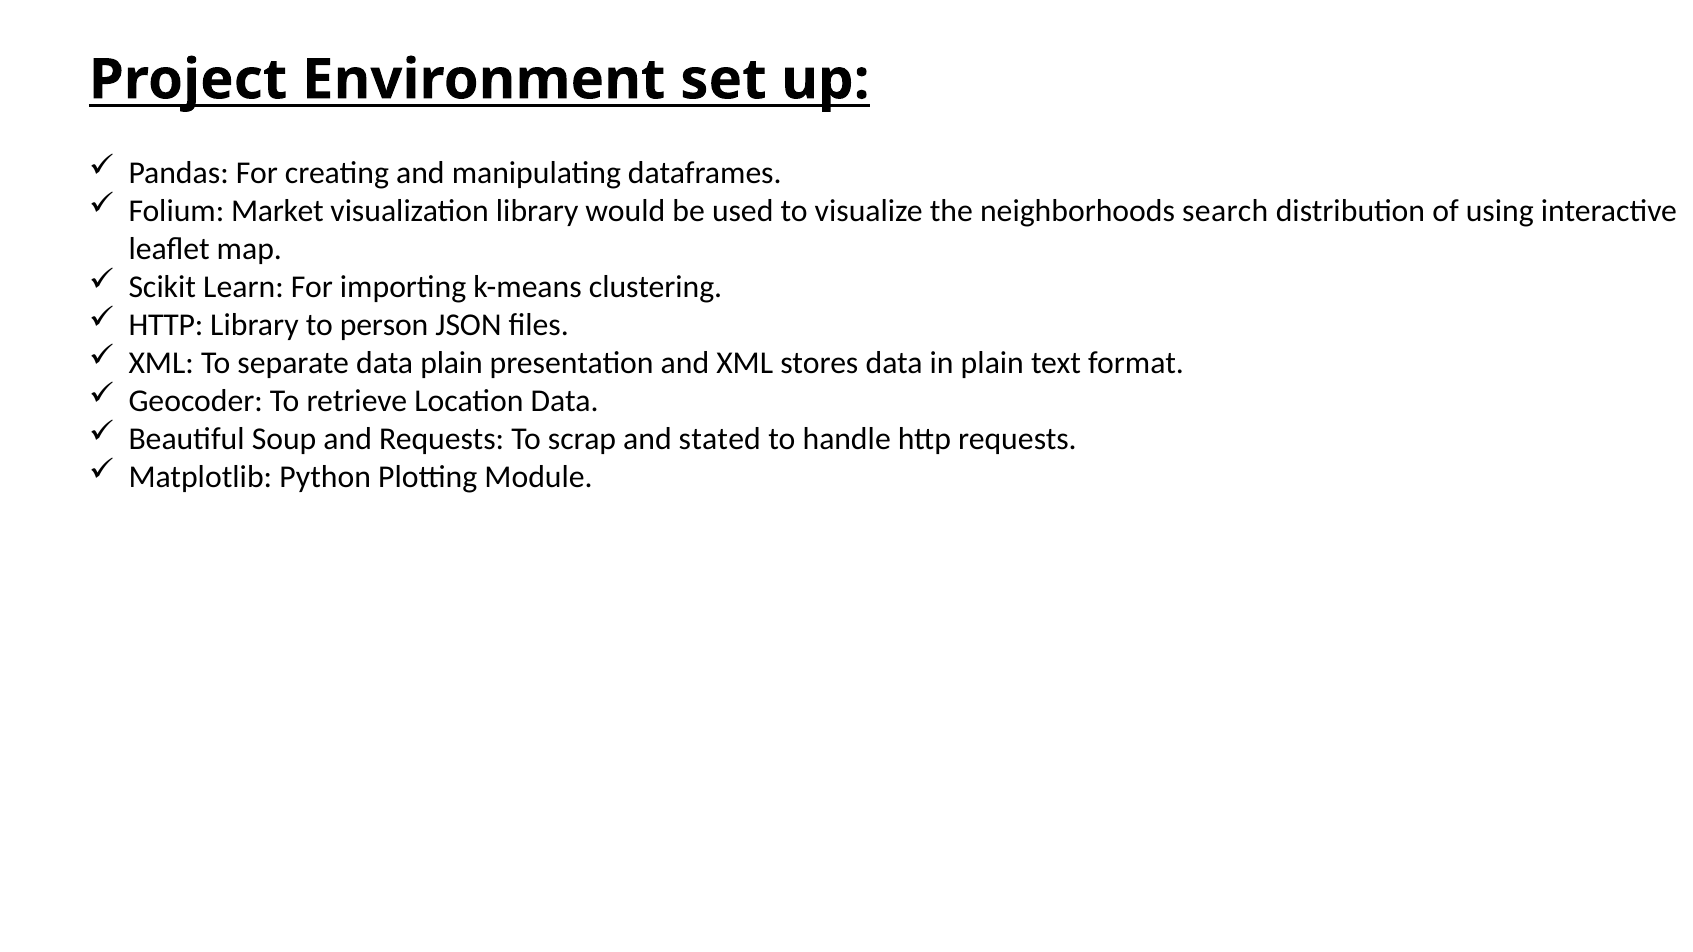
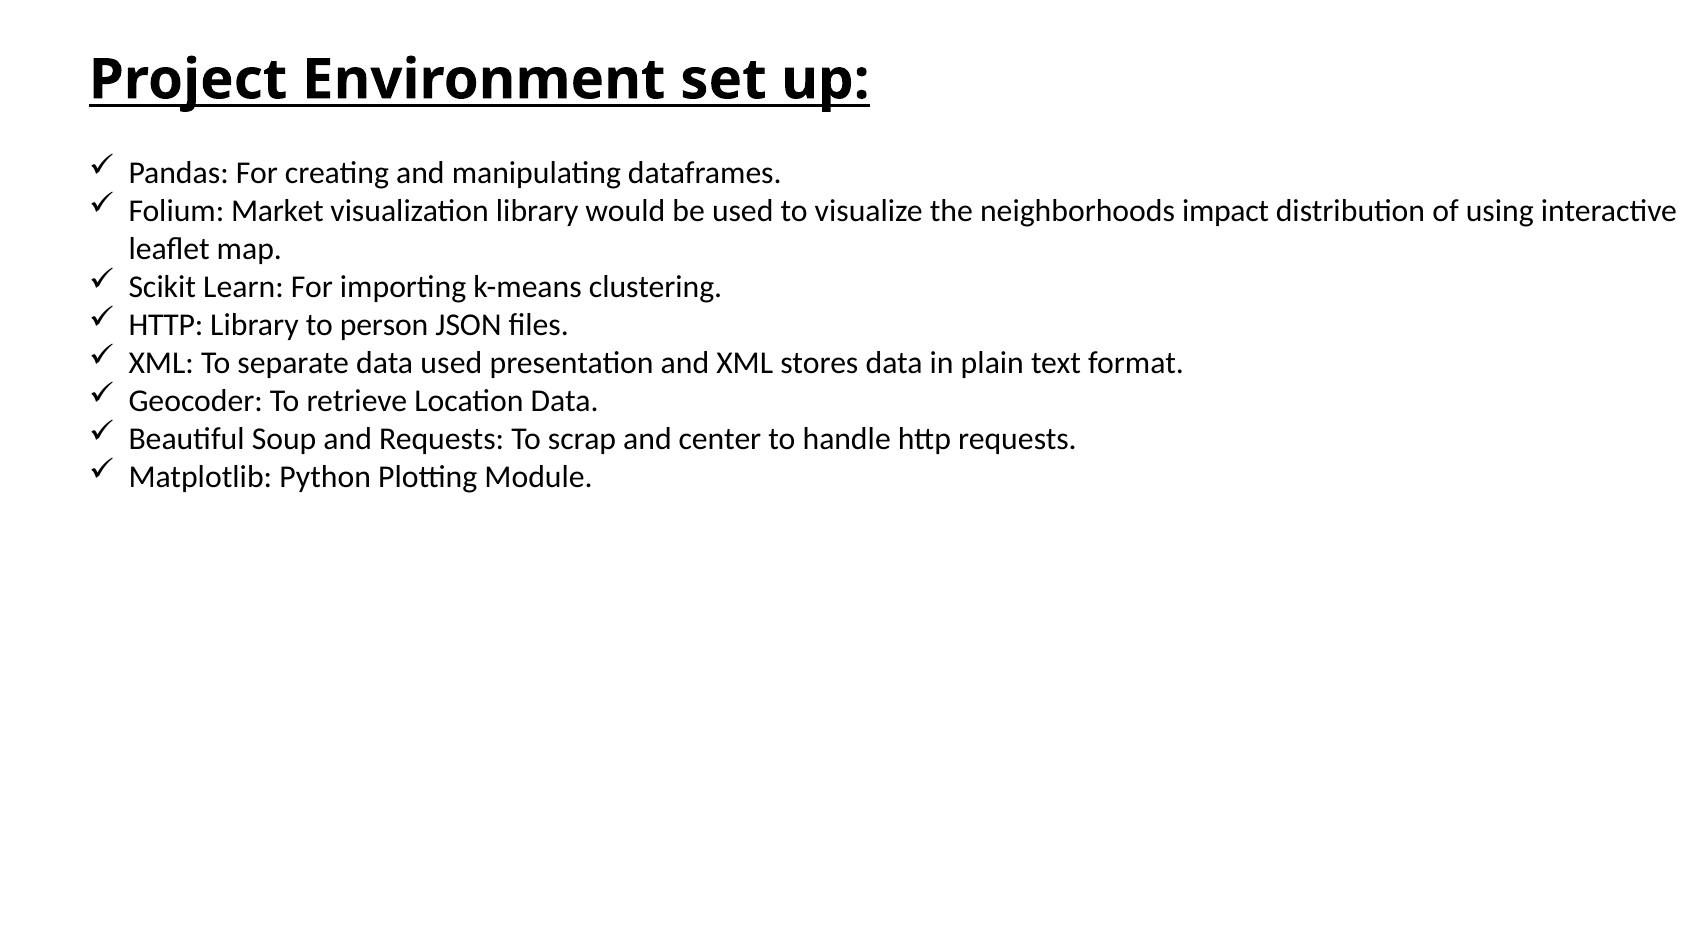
search: search -> impact
data plain: plain -> used
stated: stated -> center
